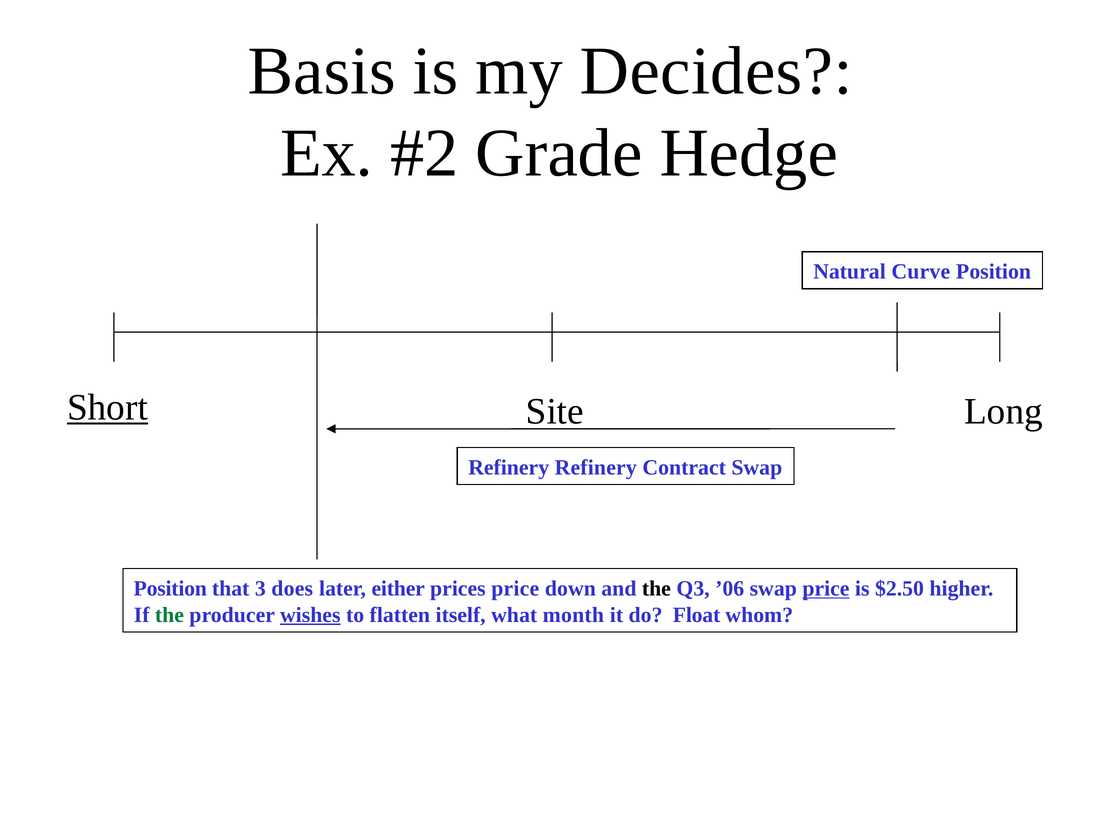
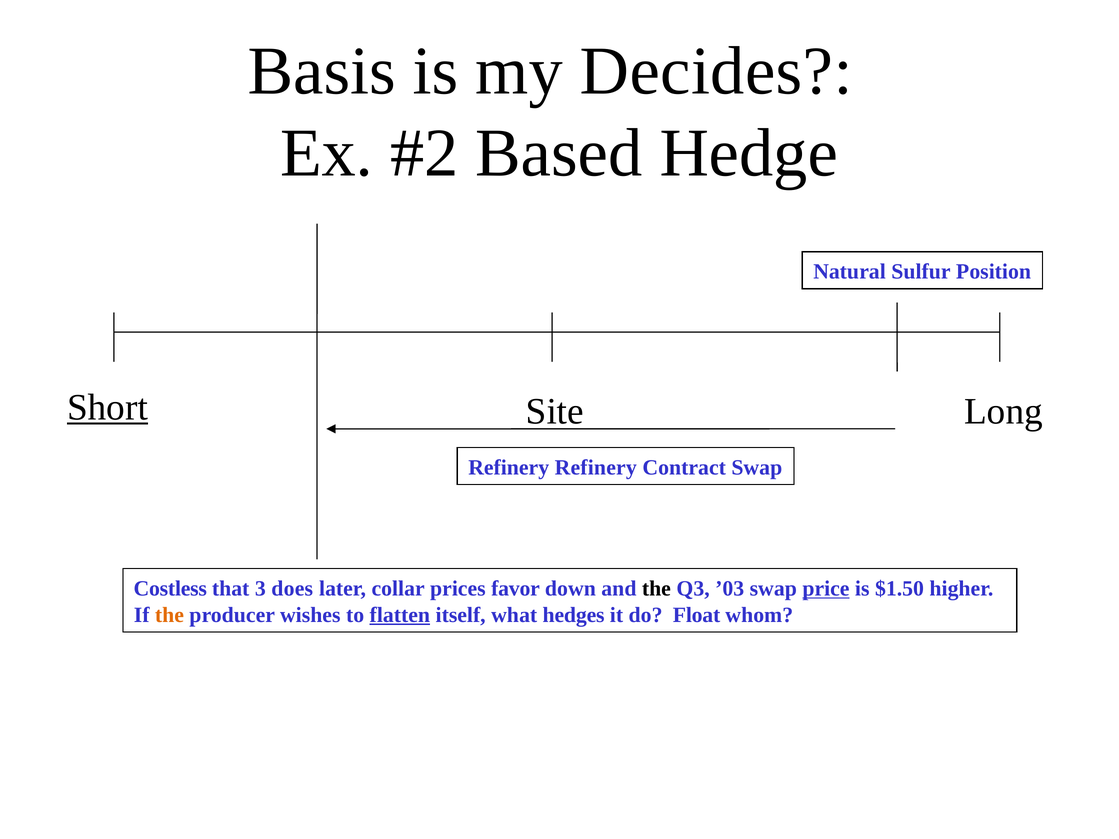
Grade: Grade -> Based
Curve: Curve -> Sulfur
Position at (170, 589): Position -> Costless
either: either -> collar
prices price: price -> favor
’06: ’06 -> ’03
$2.50: $2.50 -> $1.50
the at (169, 615) colour: green -> orange
wishes underline: present -> none
flatten underline: none -> present
month: month -> hedges
